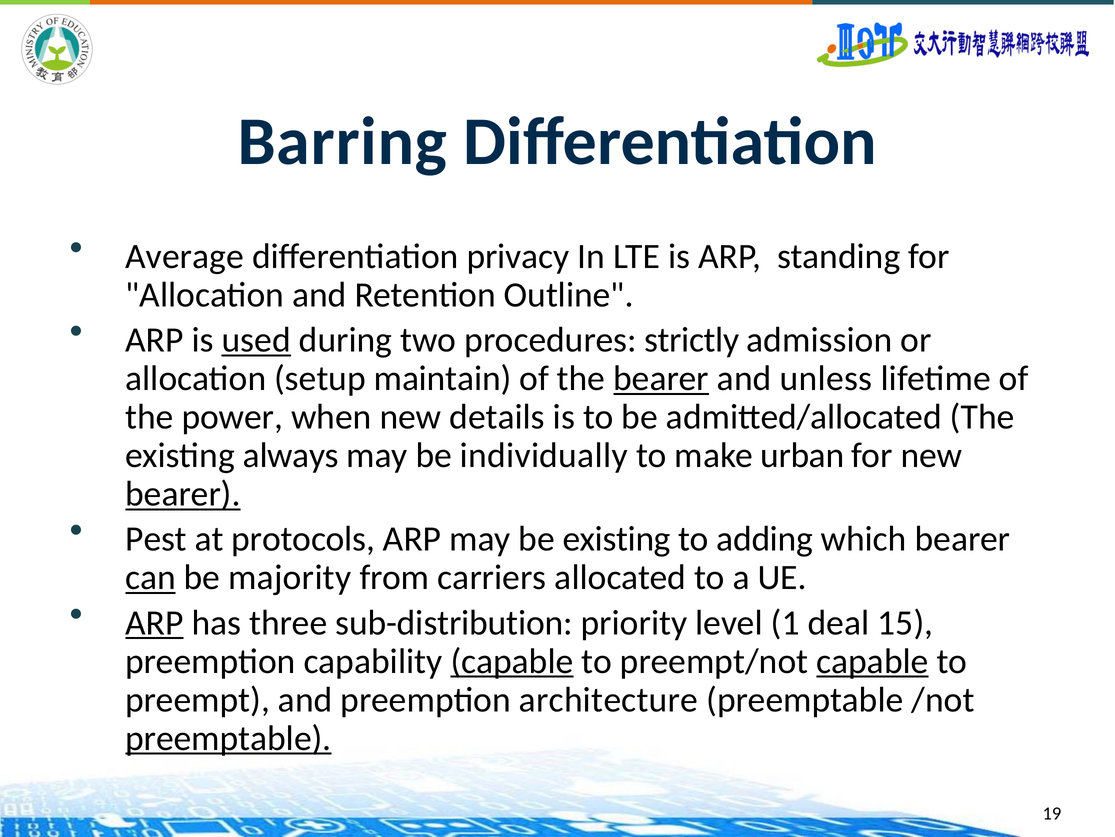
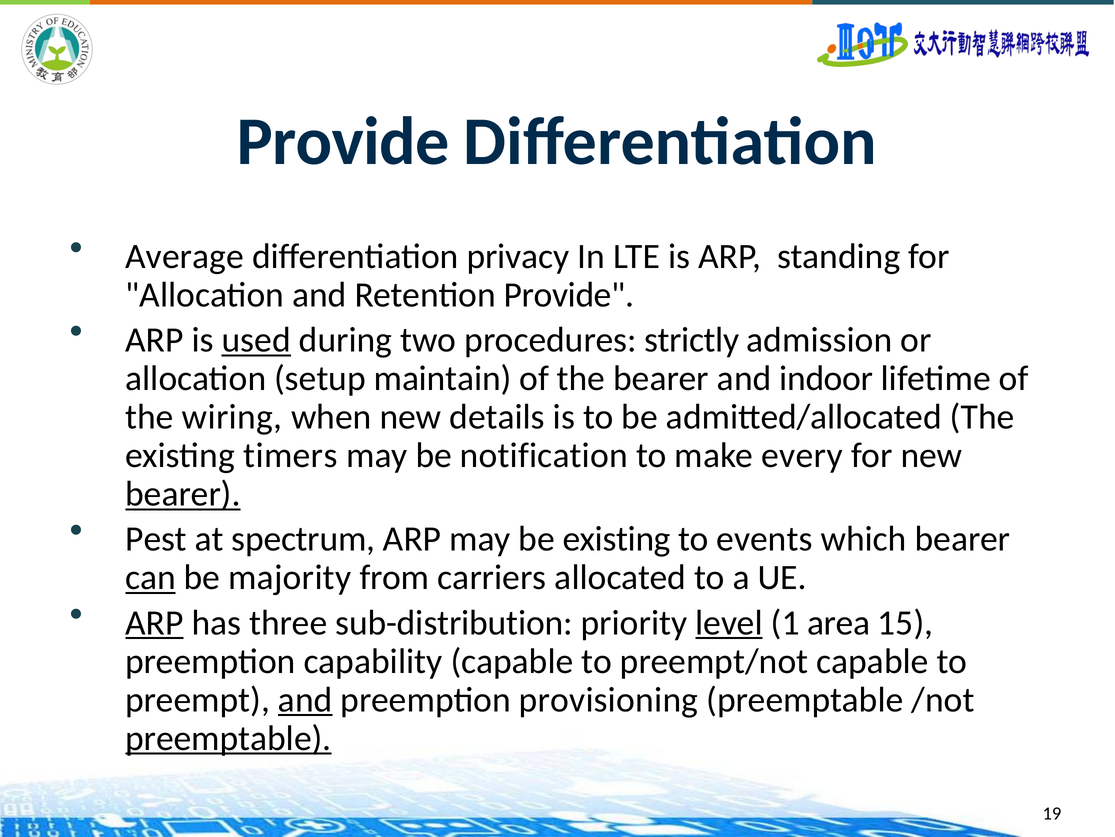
Barring at (342, 142): Barring -> Provide
Retention Outline: Outline -> Provide
bearer at (661, 378) underline: present -> none
unless: unless -> indoor
power: power -> wiring
always: always -> timers
individually: individually -> notification
urban: urban -> every
protocols: protocols -> spectrum
adding: adding -> events
level underline: none -> present
deal: deal -> area
capable at (512, 661) underline: present -> none
capable at (872, 661) underline: present -> none
and at (305, 699) underline: none -> present
architecture: architecture -> provisioning
